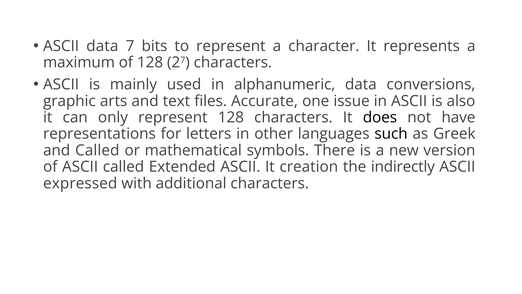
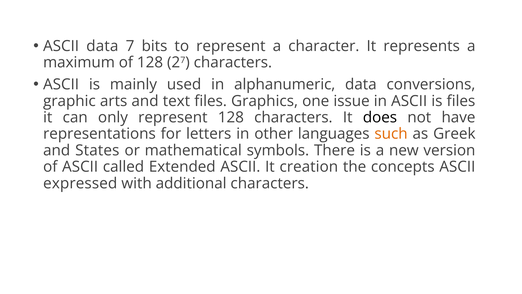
Accurate: Accurate -> Graphics
is also: also -> files
such colour: black -> orange
and Called: Called -> States
indirectly: indirectly -> concepts
